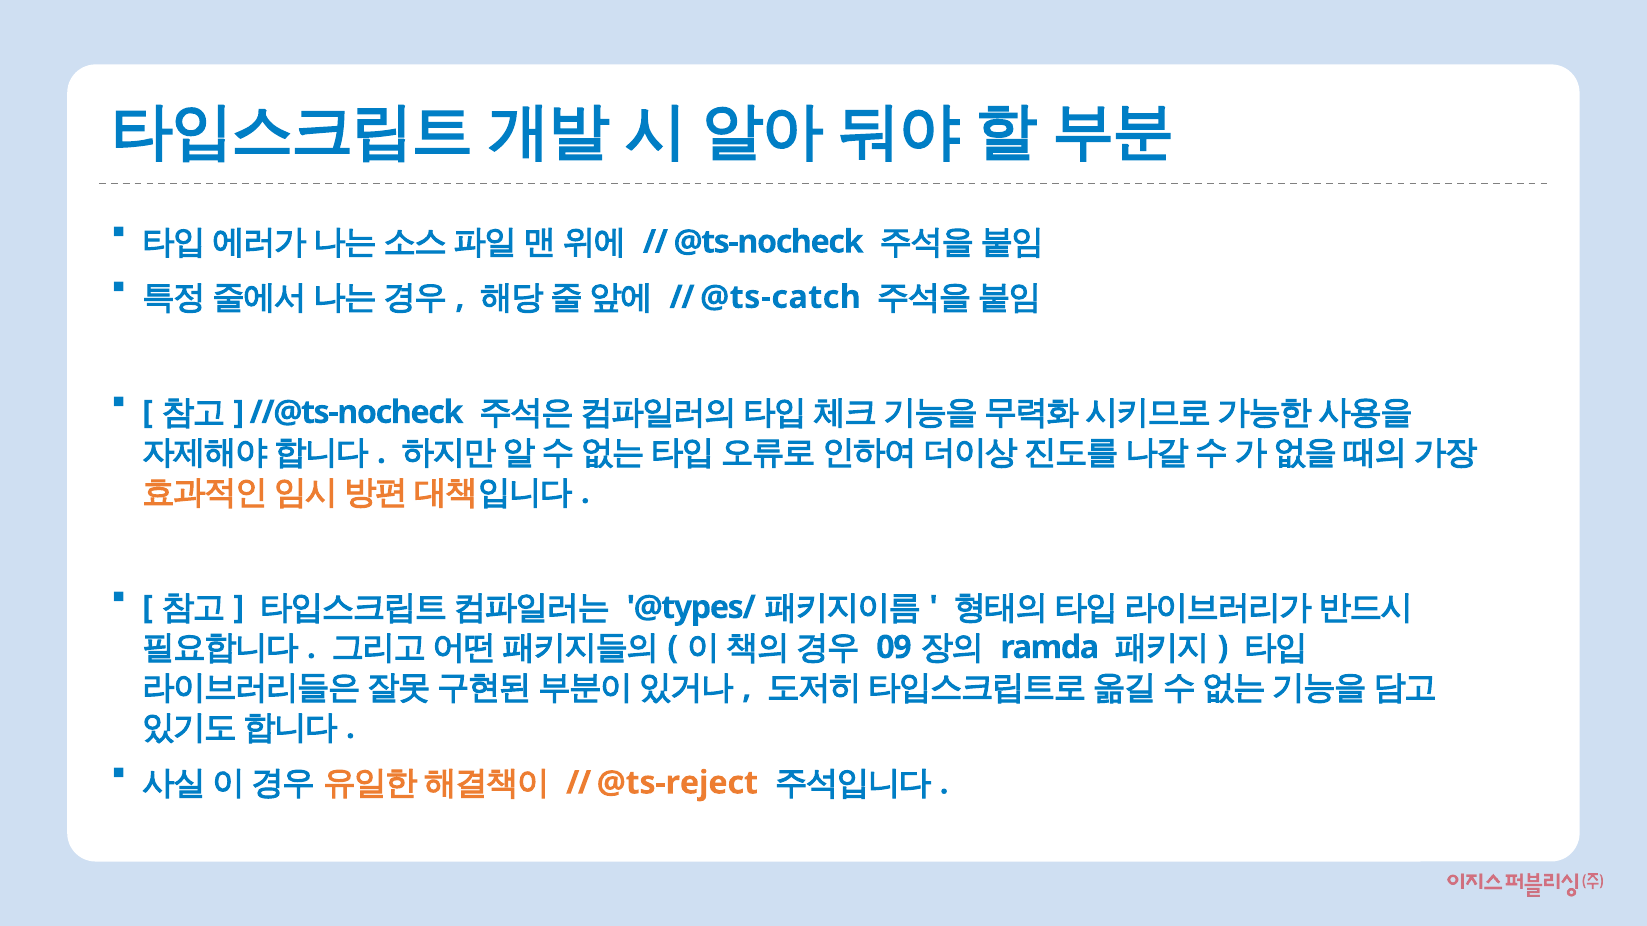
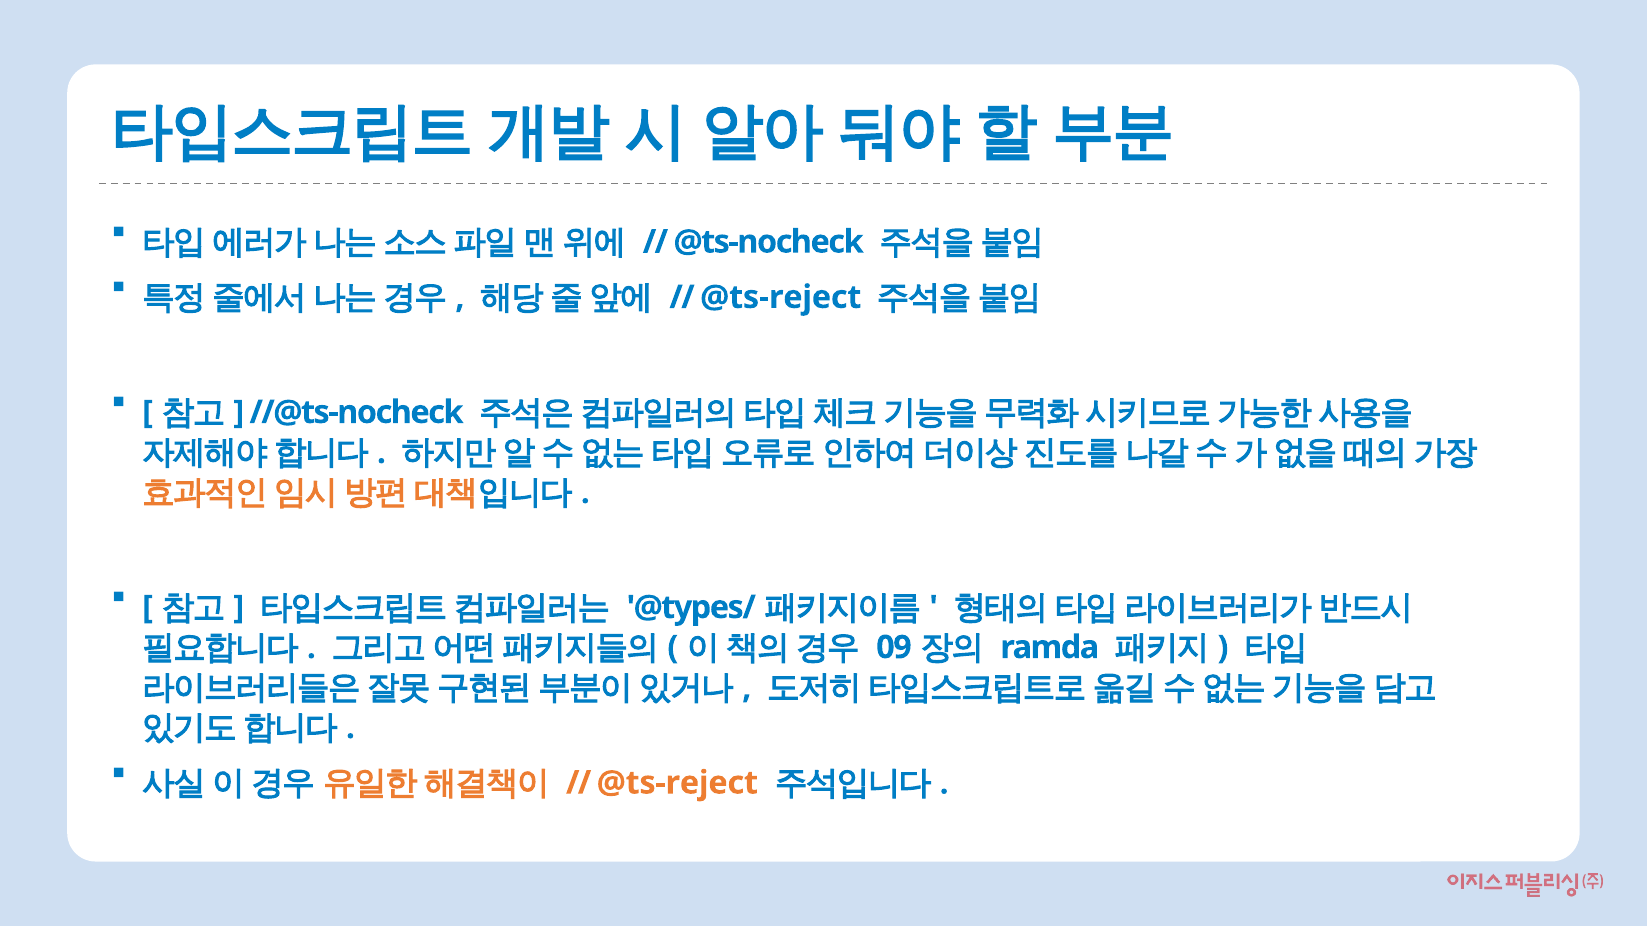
@ts-catch at (780, 297): @ts-catch -> @ts-reject
